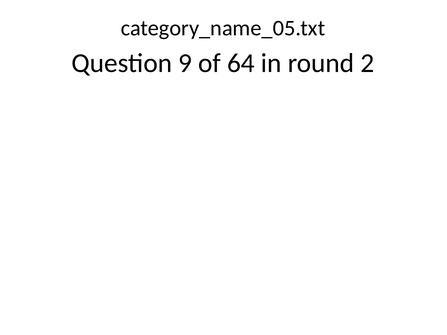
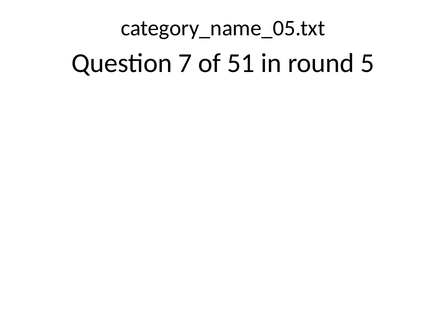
9: 9 -> 7
64: 64 -> 51
2: 2 -> 5
